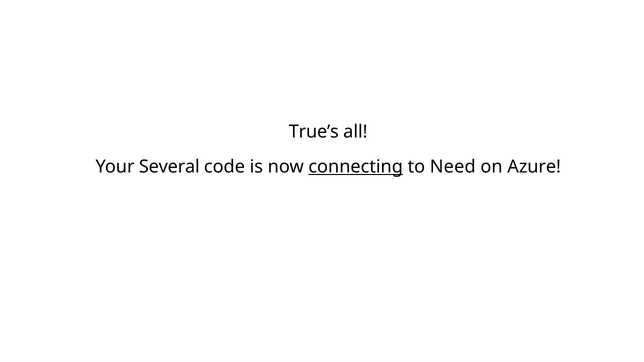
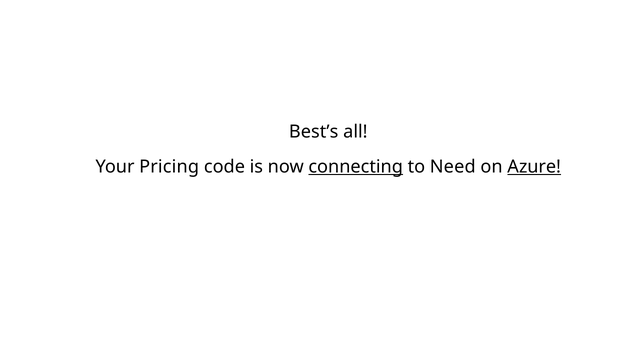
True’s: True’s -> Best’s
Several: Several -> Pricing
Azure underline: none -> present
